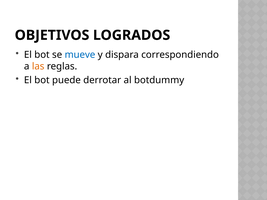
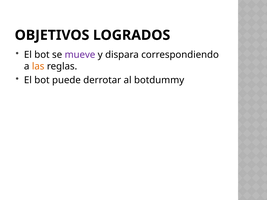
mueve colour: blue -> purple
